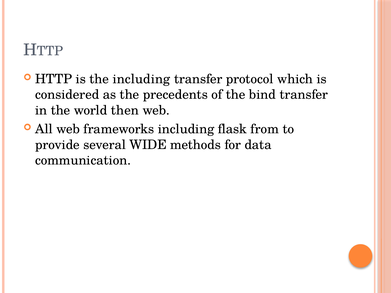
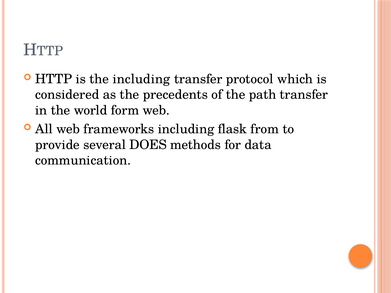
bind: bind -> path
then: then -> form
WIDE: WIDE -> DOES
